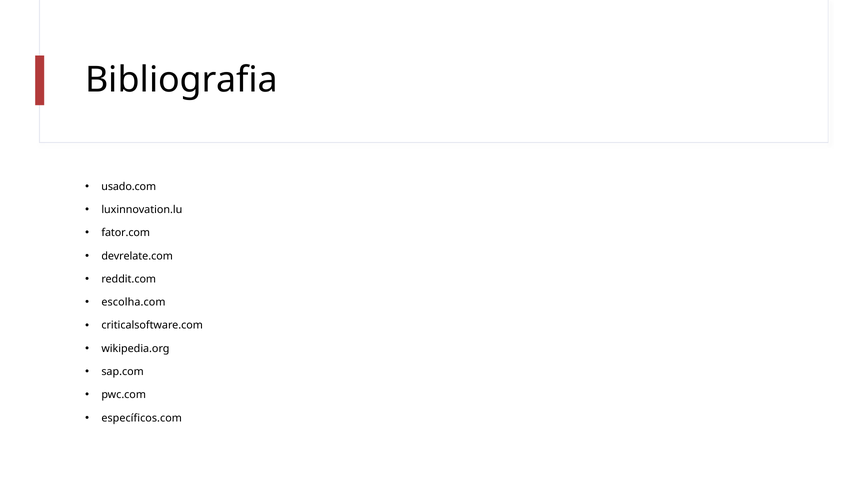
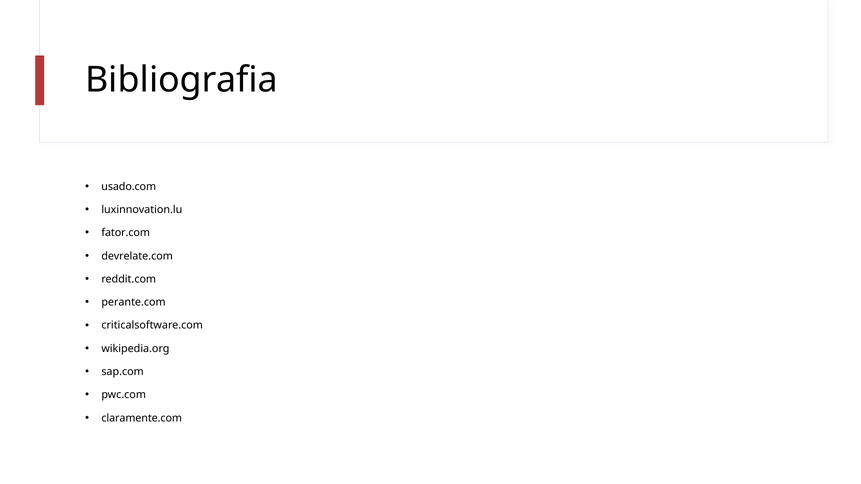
escolha.com: escolha.com -> perante.com
específicos.com: específicos.com -> claramente.com
